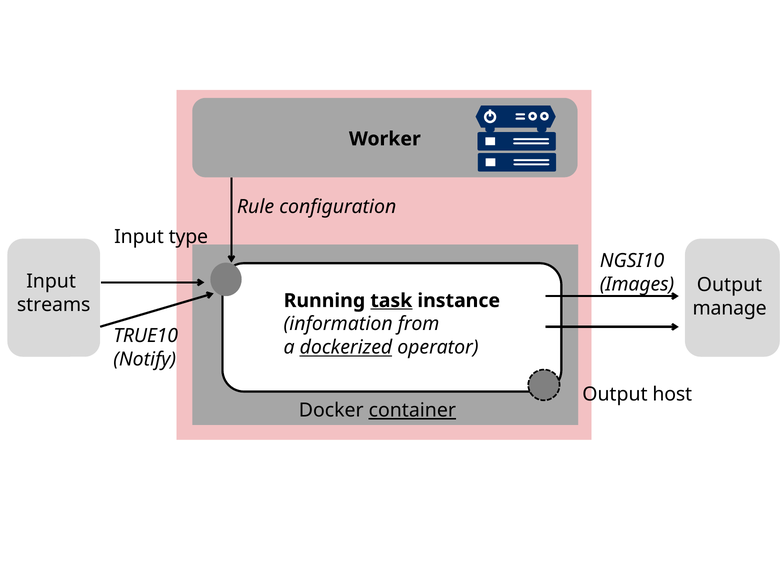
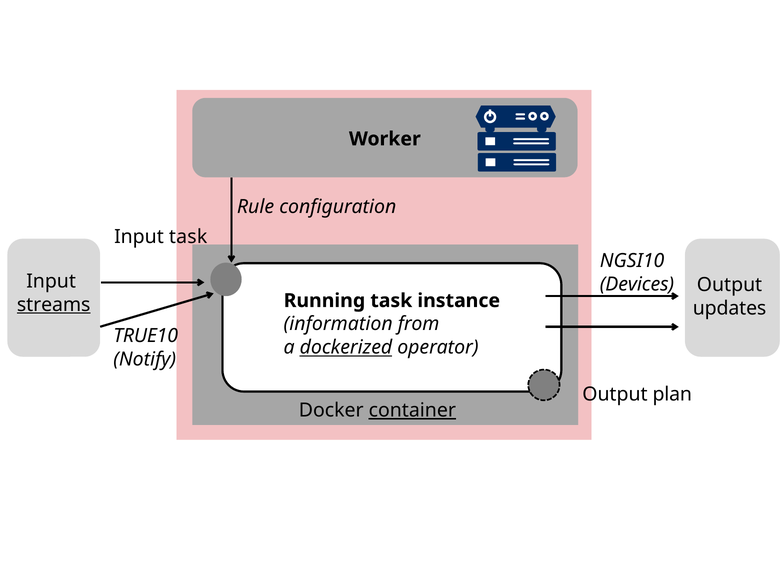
Input type: type -> task
Images: Images -> Devices
task at (391, 301) underline: present -> none
streams underline: none -> present
manage: manage -> updates
host: host -> plan
